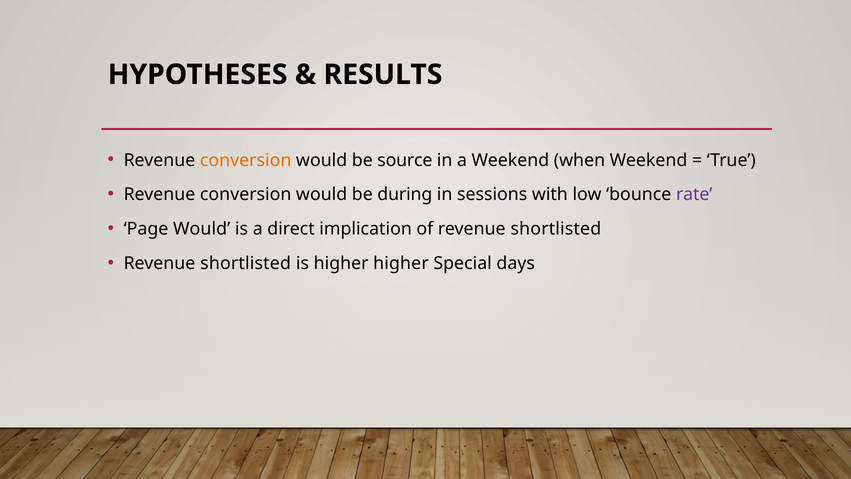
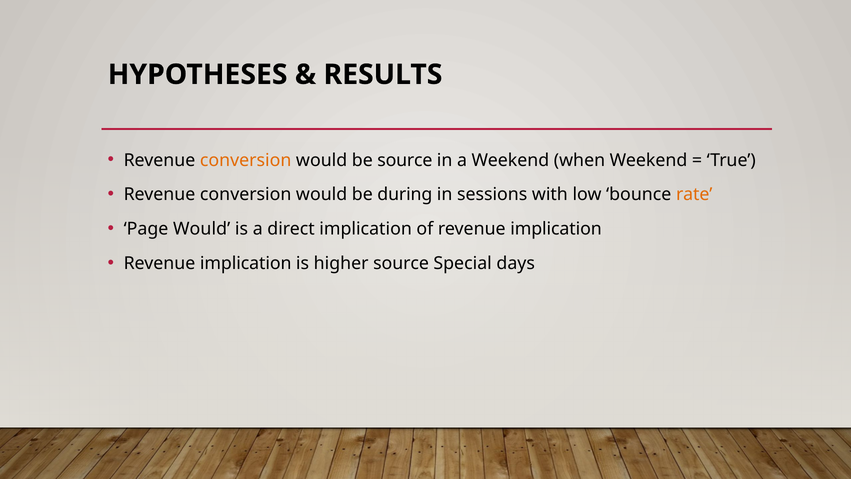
rate colour: purple -> orange
of revenue shortlisted: shortlisted -> implication
shortlisted at (246, 263): shortlisted -> implication
higher higher: higher -> source
